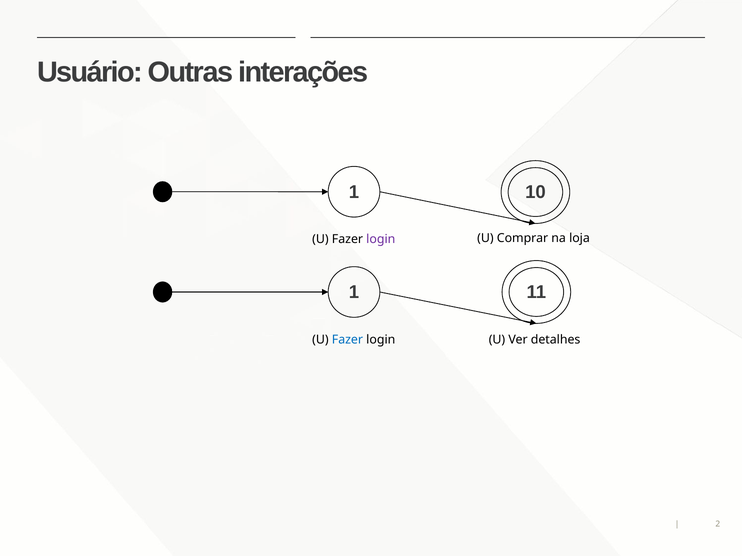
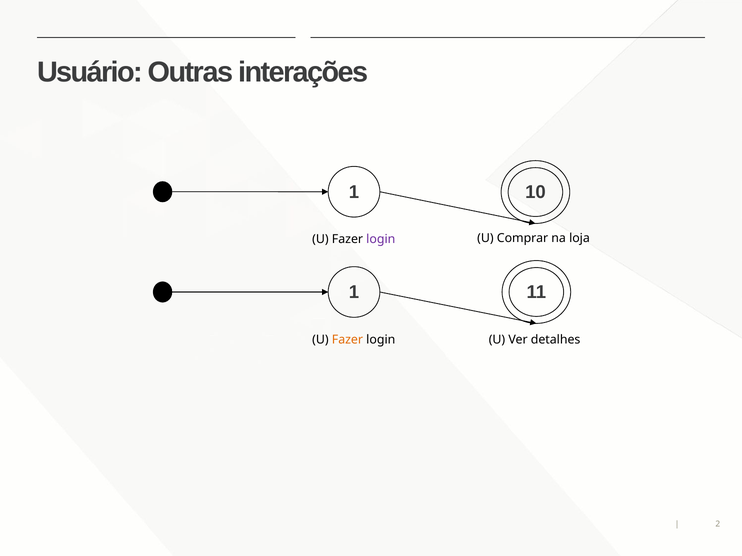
Fazer at (347, 340) colour: blue -> orange
